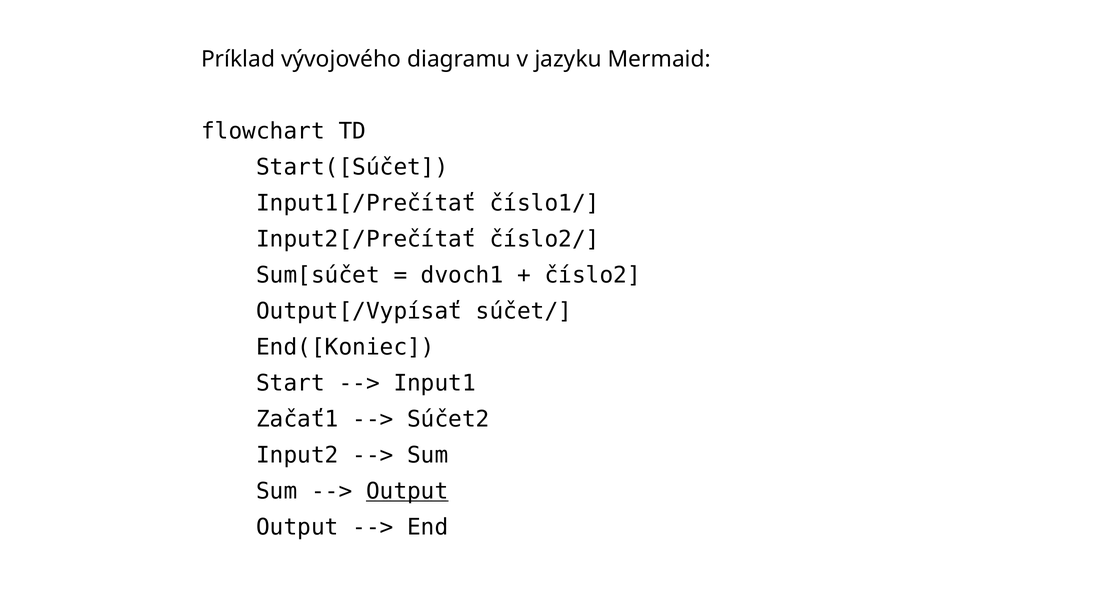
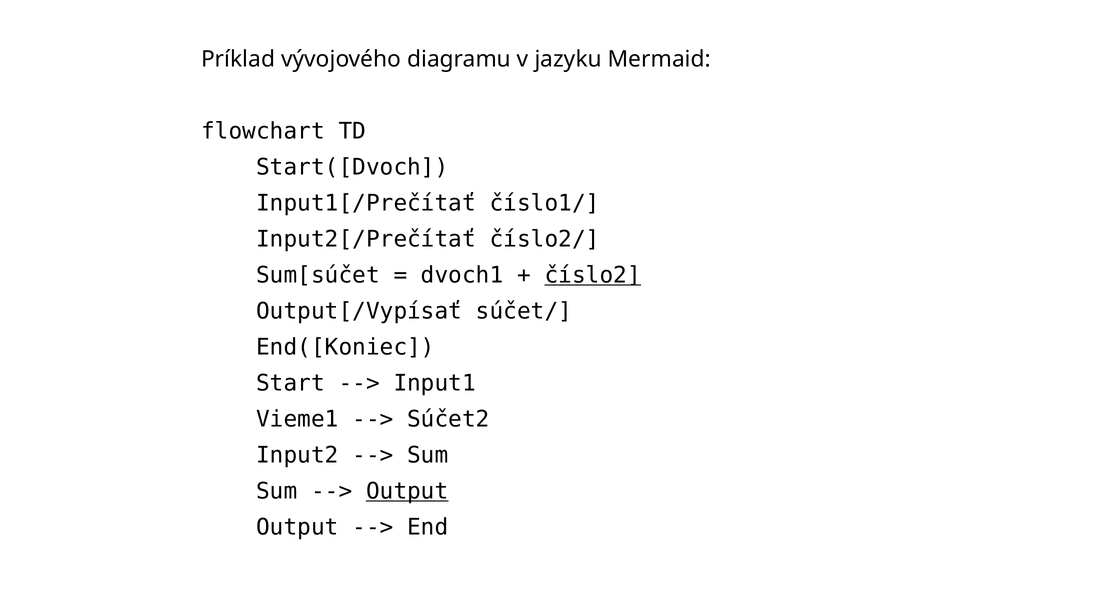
Start([Súčet: Start([Súčet -> Start([Dvoch
číslo2 underline: none -> present
Začať1: Začať1 -> Vieme1
